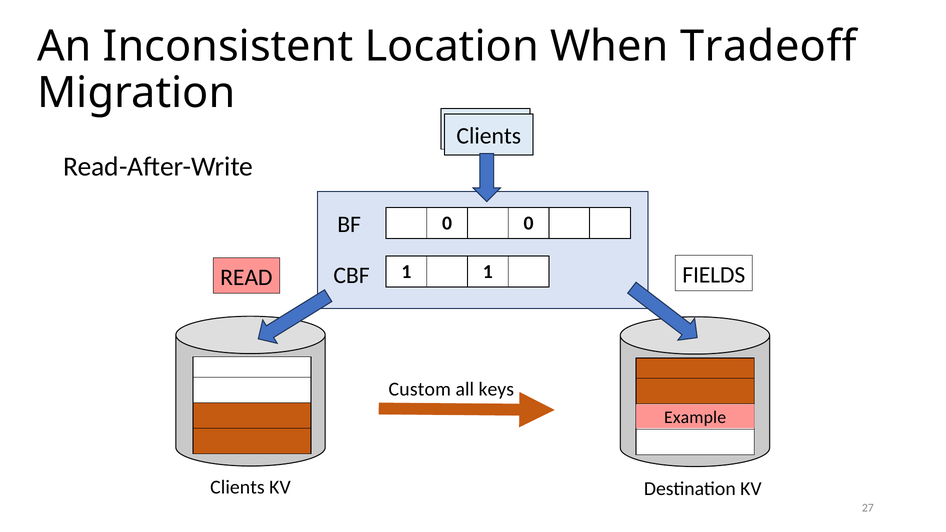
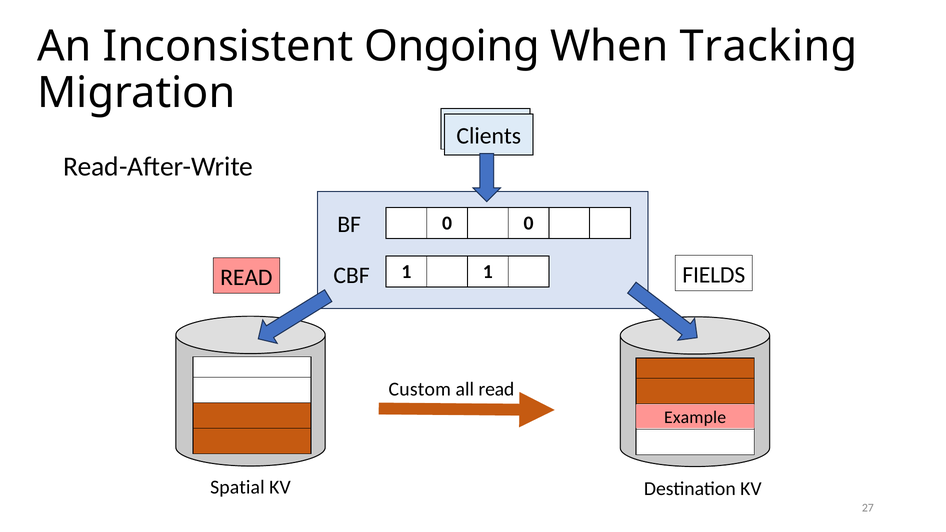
Location: Location -> Ongoing
Tradeoff: Tradeoff -> Tracking
all keys: keys -> read
Clients at (237, 487): Clients -> Spatial
